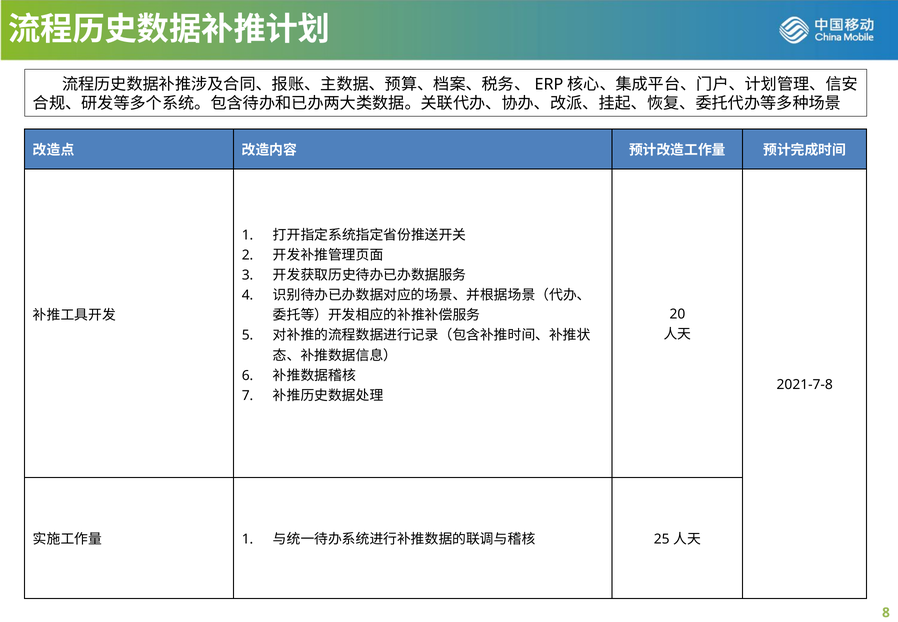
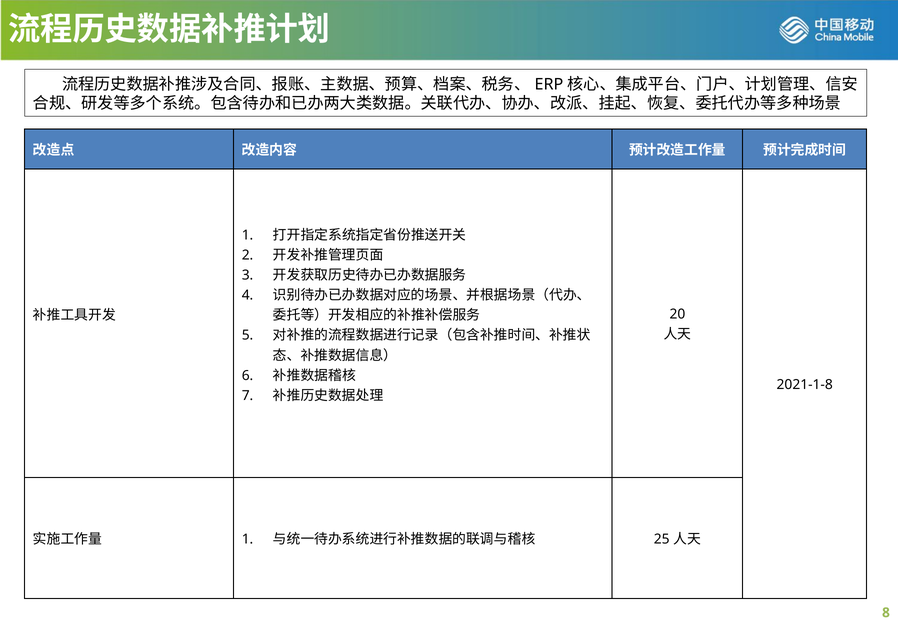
2021-7-8: 2021-7-8 -> 2021-1-8
